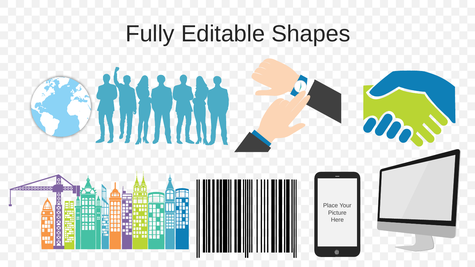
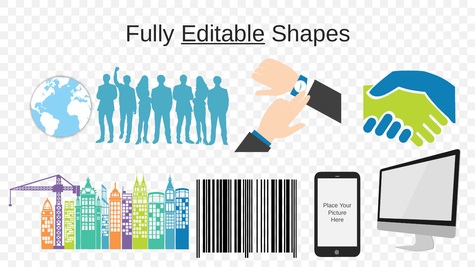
Editable underline: none -> present
